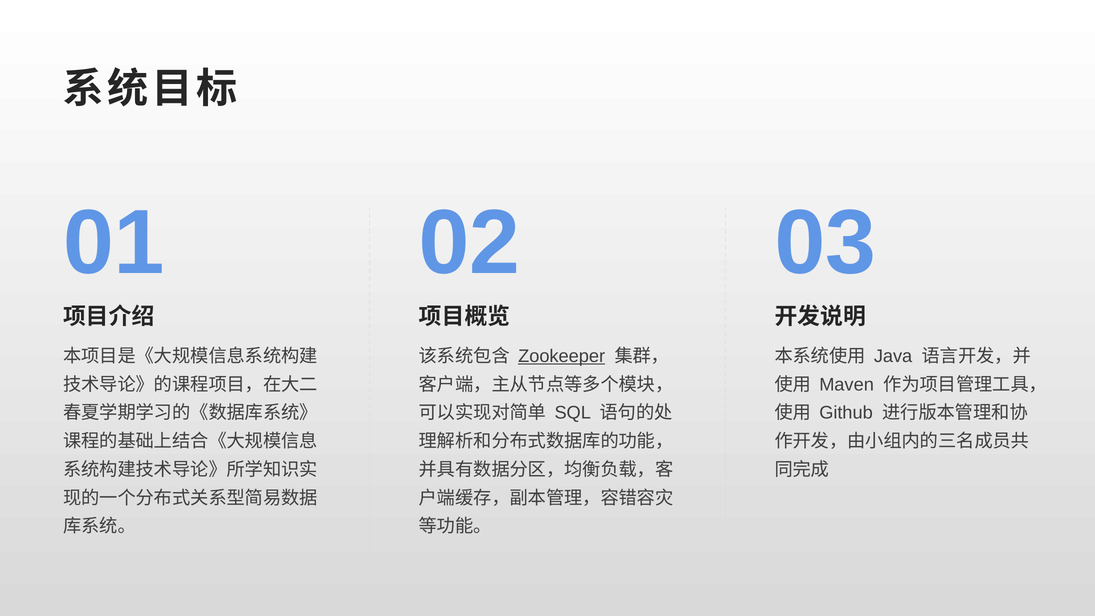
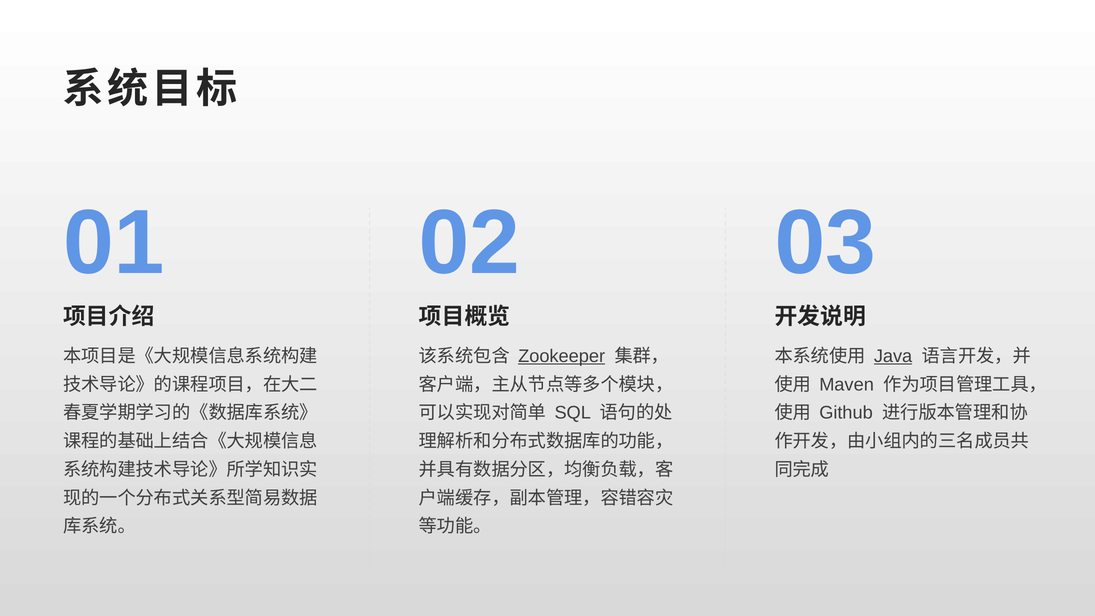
Java underline: none -> present
